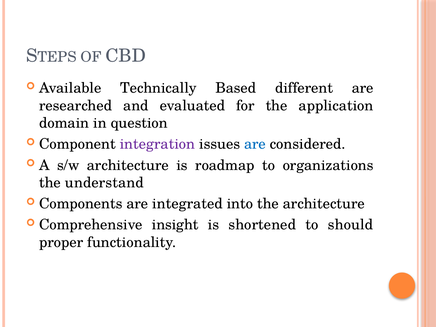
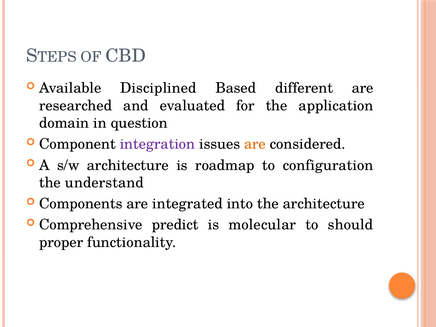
Technically: Technically -> Disciplined
are at (255, 144) colour: blue -> orange
organizations: organizations -> configuration
insight: insight -> predict
shortened: shortened -> molecular
